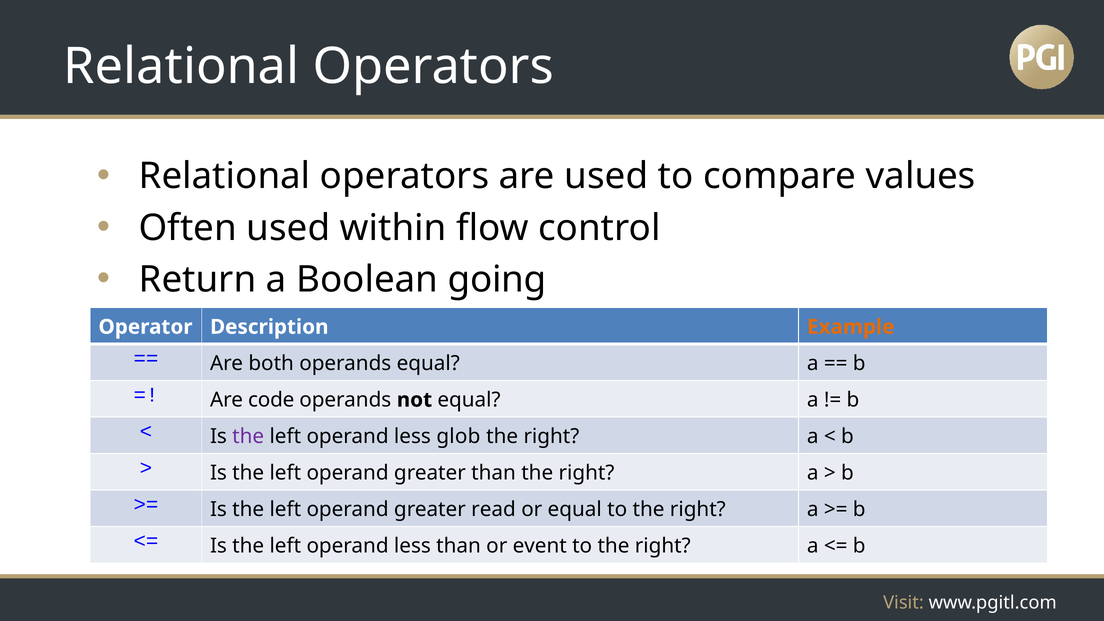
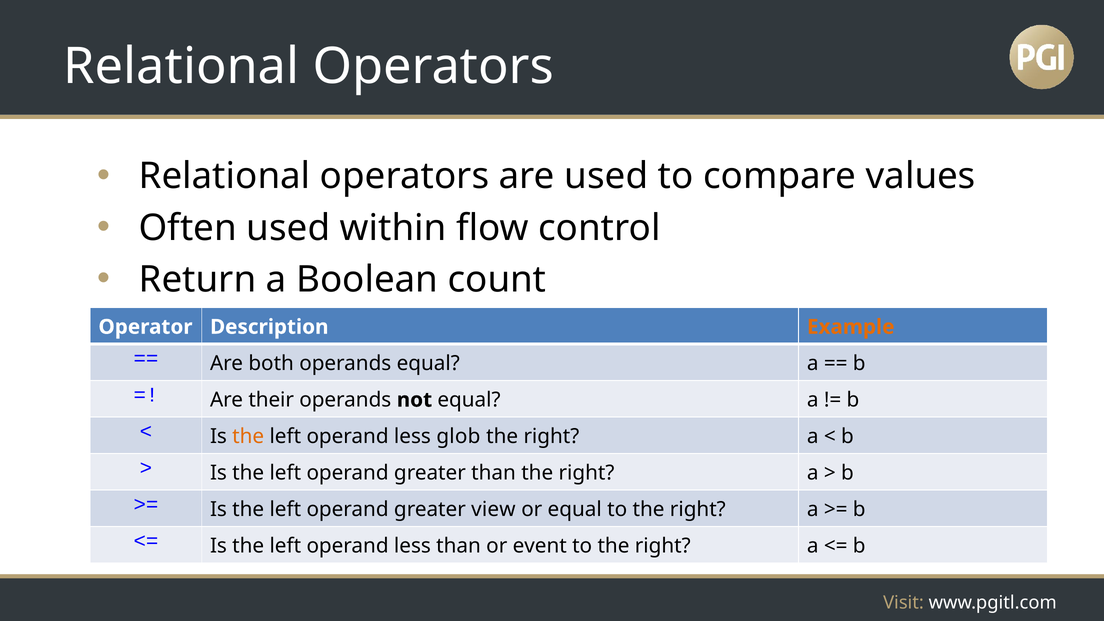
going: going -> count
code: code -> their
the at (248, 436) colour: purple -> orange
read: read -> view
